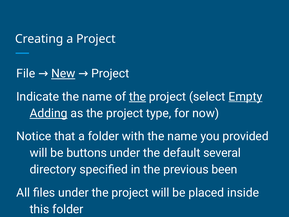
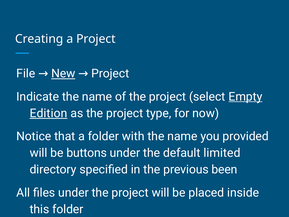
the at (138, 97) underline: present -> none
Adding: Adding -> Edition
several: several -> limited
